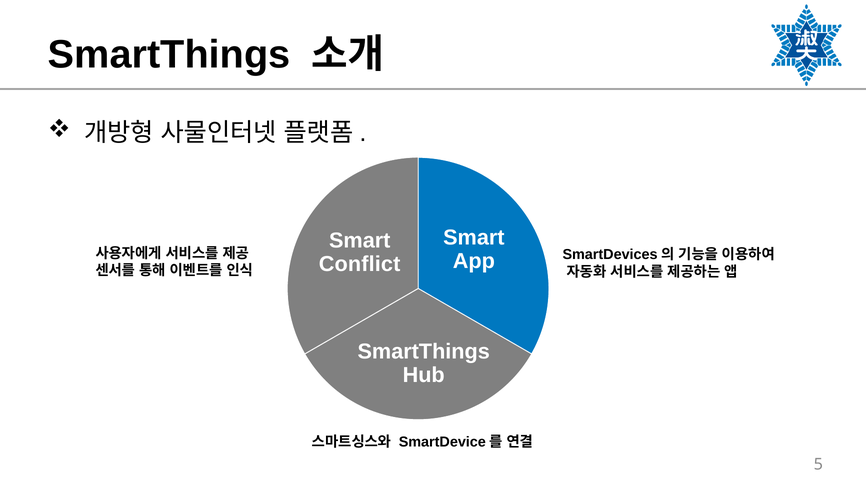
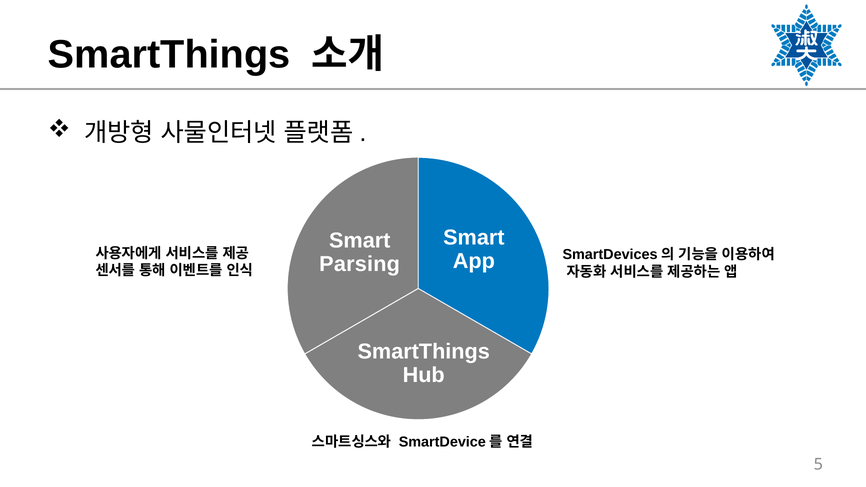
Conflict: Conflict -> Parsing
